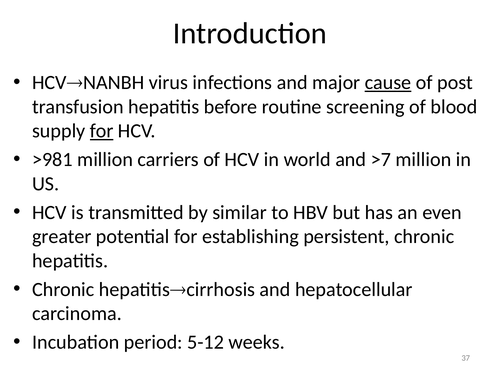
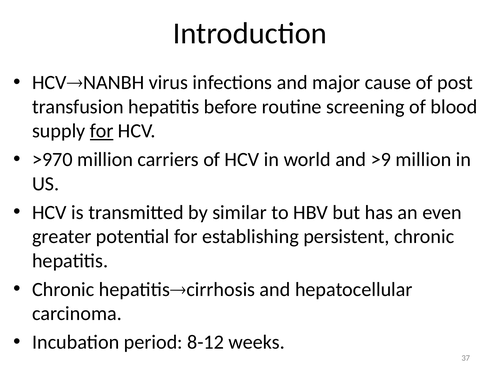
cause underline: present -> none
>981: >981 -> >970
>7: >7 -> >9
5-12: 5-12 -> 8-12
